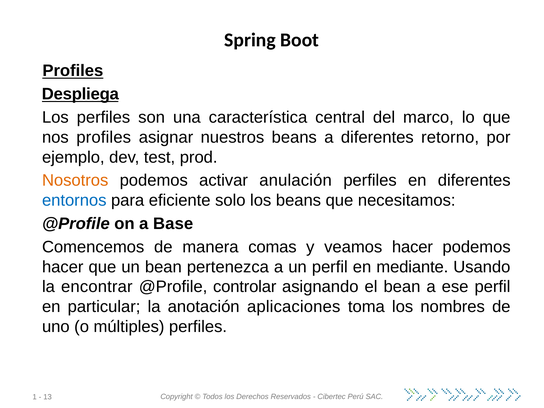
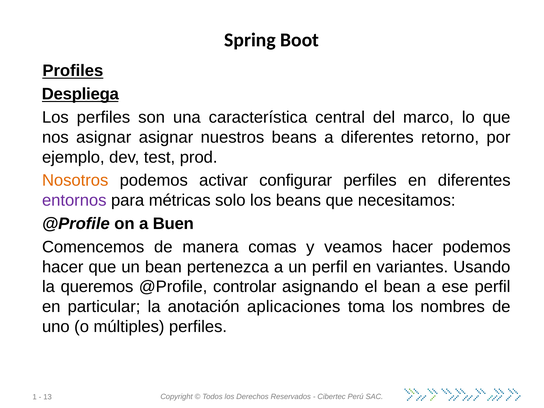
nos profiles: profiles -> asignar
anulación: anulación -> configurar
entornos colour: blue -> purple
eficiente: eficiente -> métricas
Base: Base -> Buen
mediante: mediante -> variantes
encontrar: encontrar -> queremos
